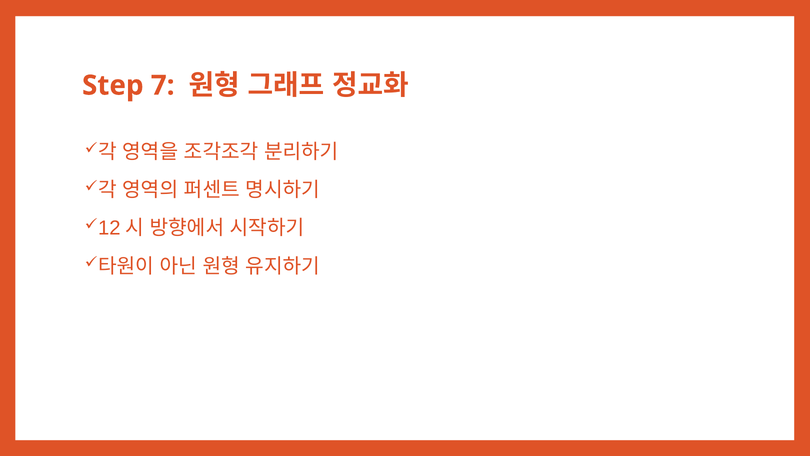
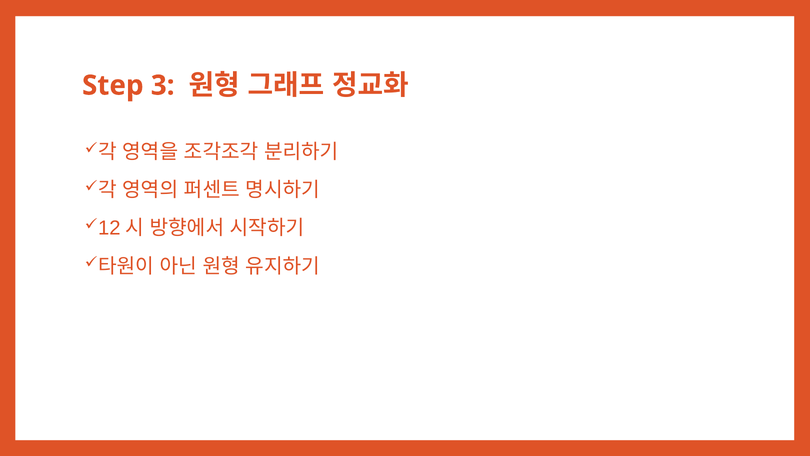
7: 7 -> 3
